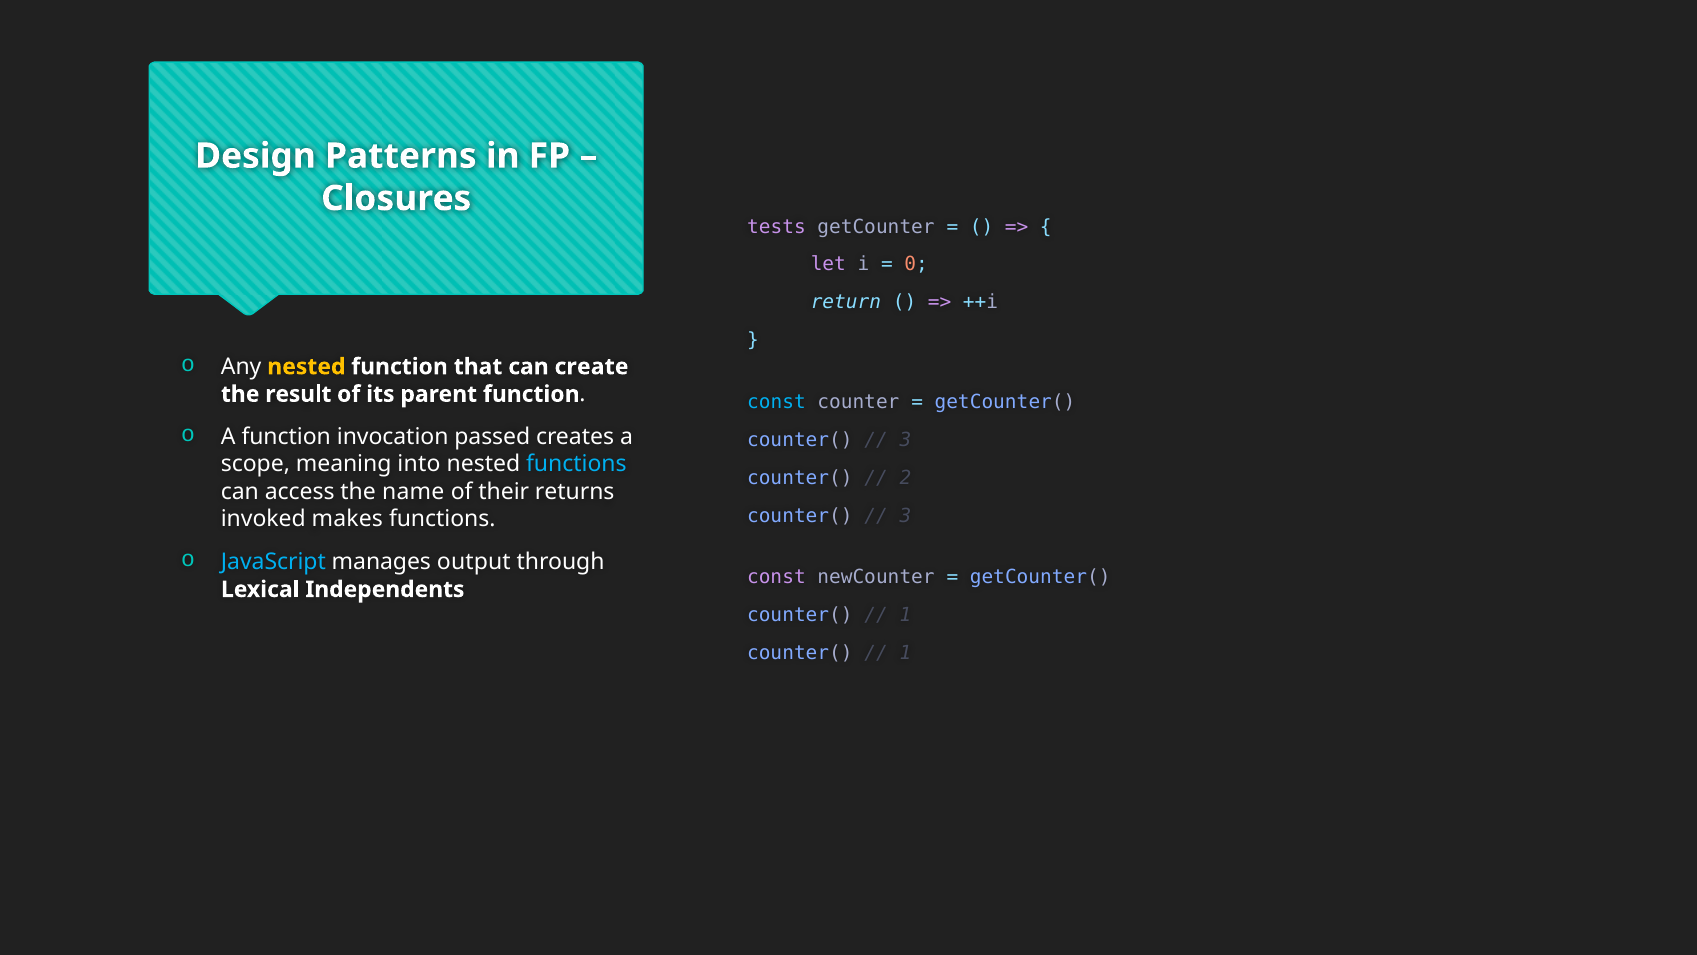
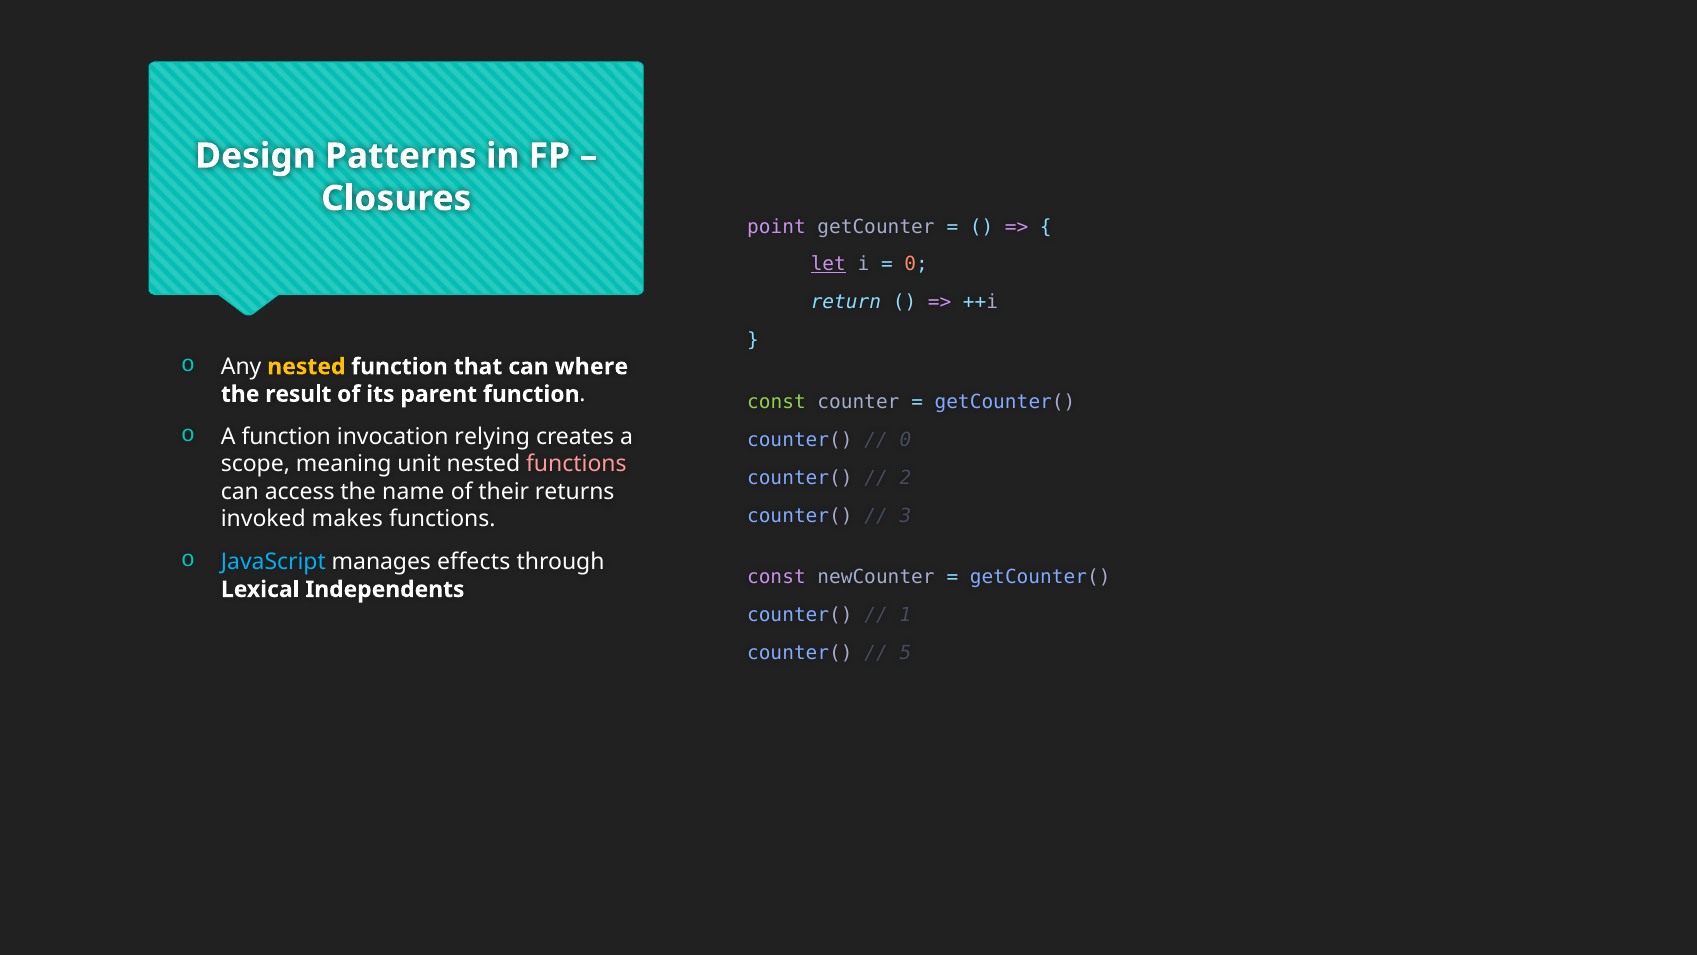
tests: tests -> point
let underline: none -> present
create: create -> where
const at (776, 402) colour: light blue -> light green
passed: passed -> relying
3 at (905, 440): 3 -> 0
into: into -> unit
functions at (576, 464) colour: light blue -> pink
output: output -> effects
1 at (905, 653): 1 -> 5
